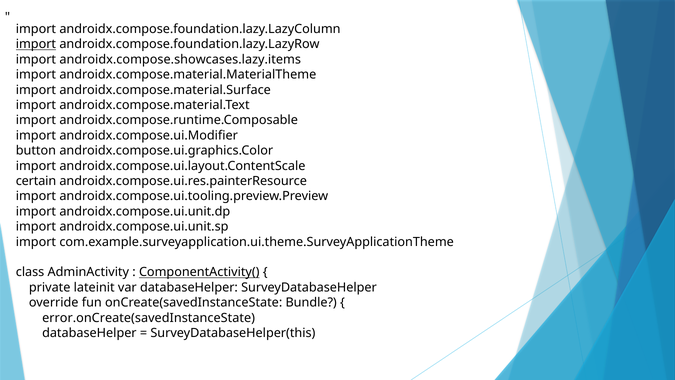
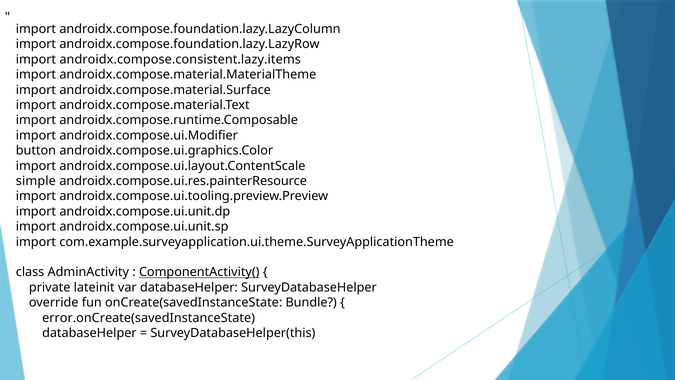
import at (36, 44) underline: present -> none
androidx.compose.showcases.lazy.items: androidx.compose.showcases.lazy.items -> androidx.compose.consistent.lazy.items
certain: certain -> simple
